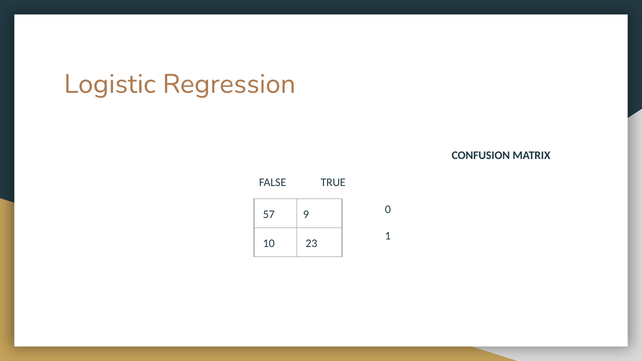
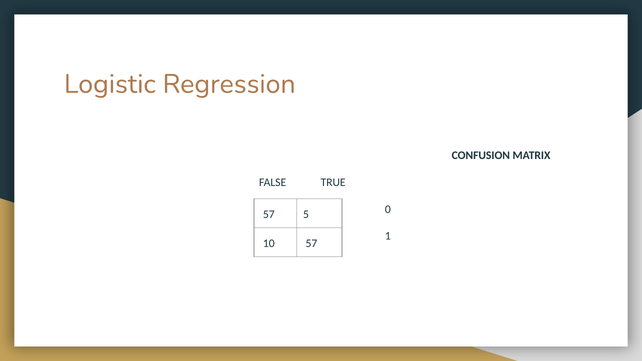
9: 9 -> 5
10 23: 23 -> 57
